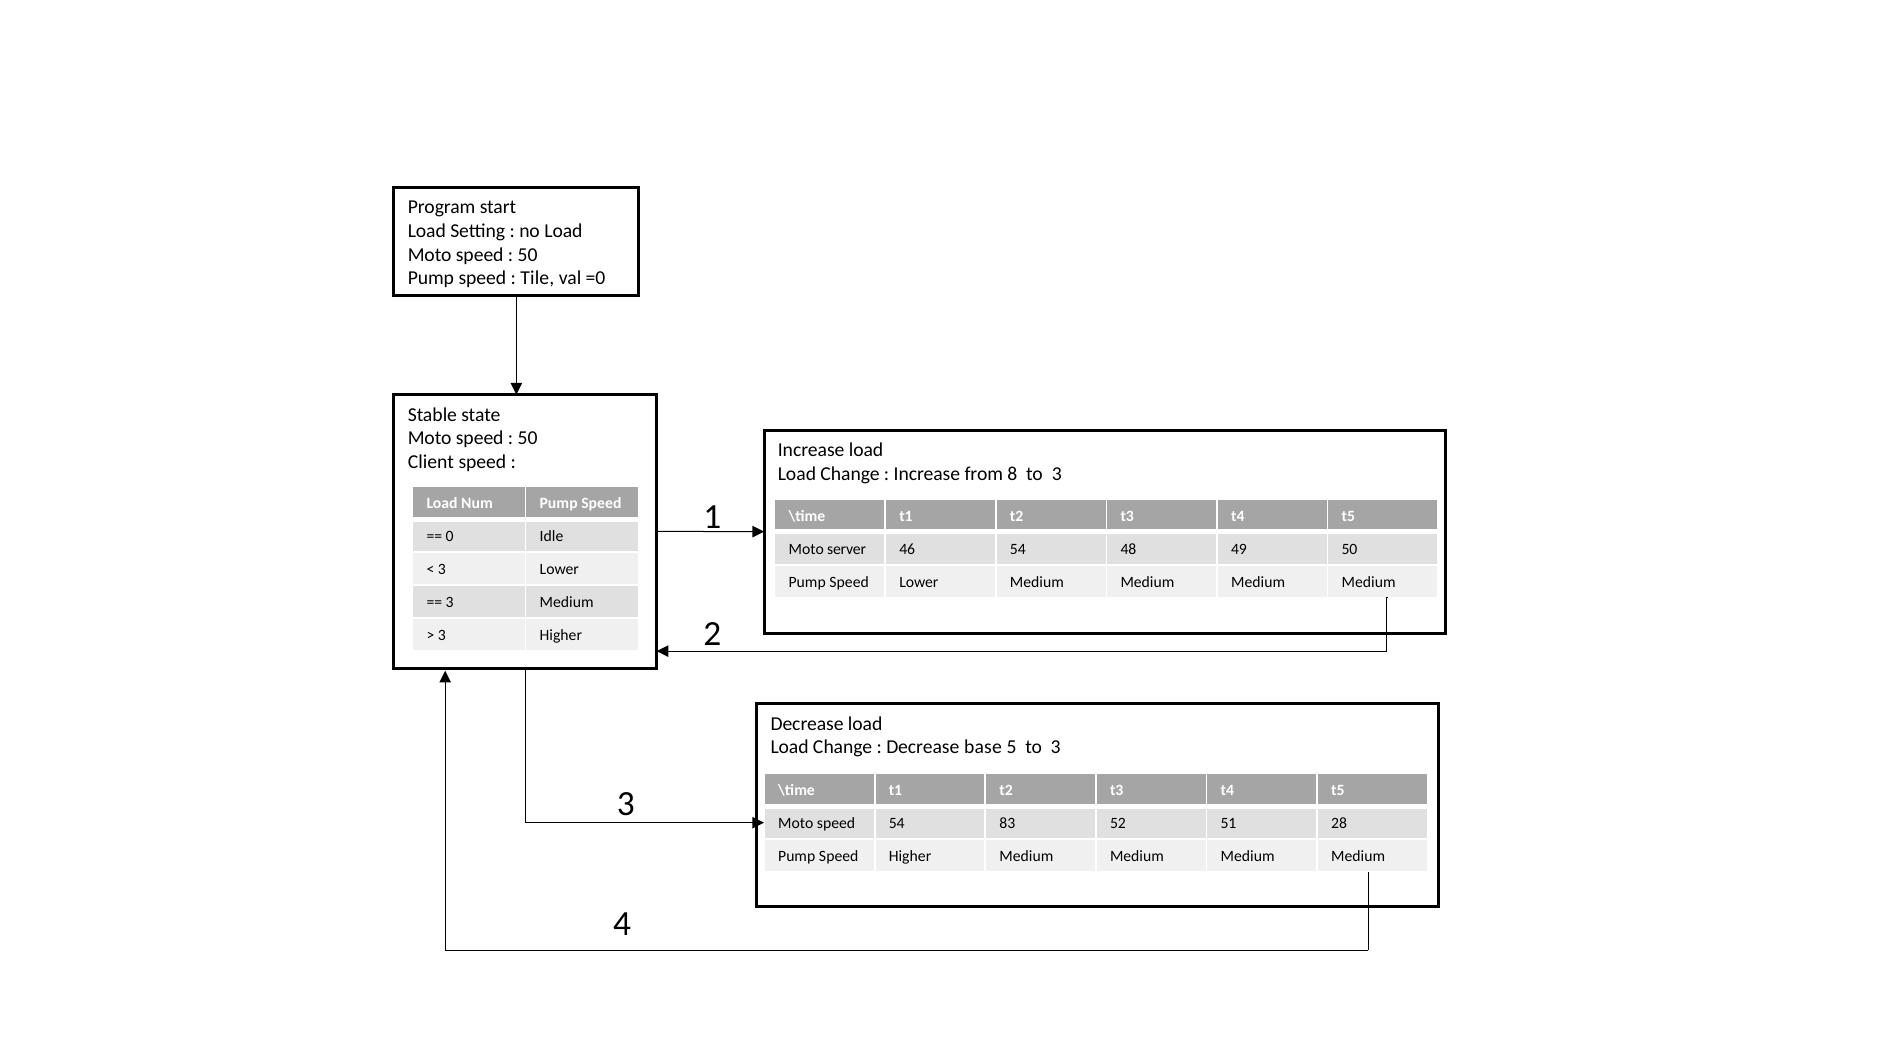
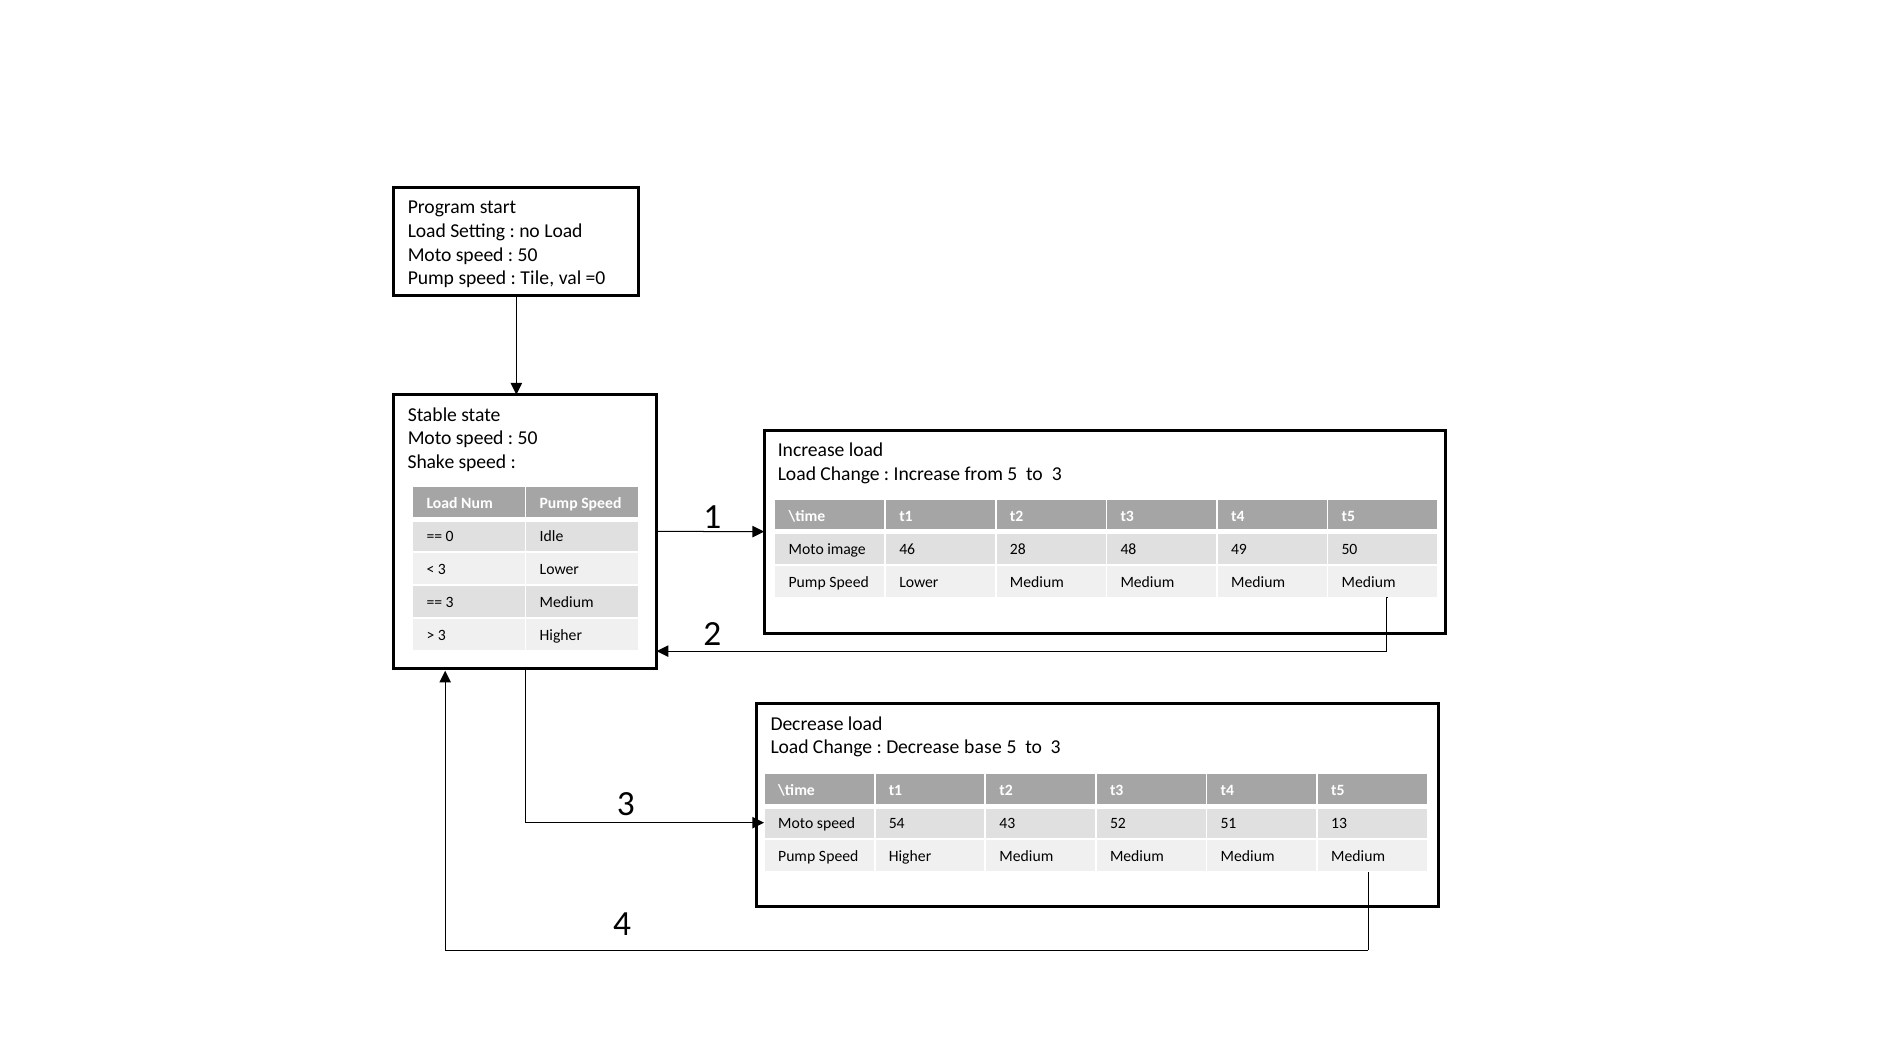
Client: Client -> Shake
from 8: 8 -> 5
server: server -> image
46 54: 54 -> 28
83: 83 -> 43
28: 28 -> 13
